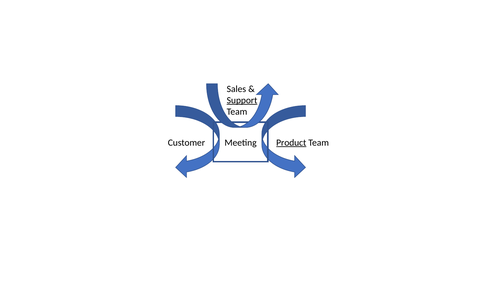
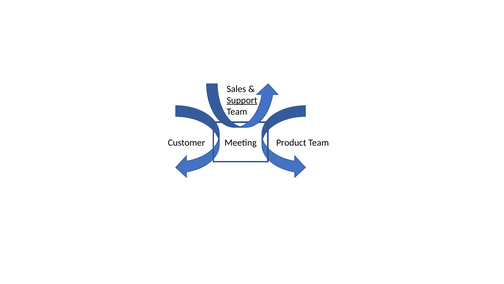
Product underline: present -> none
